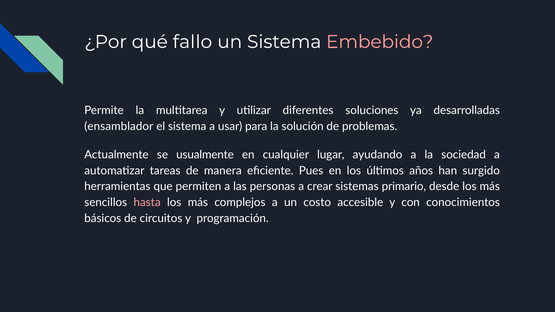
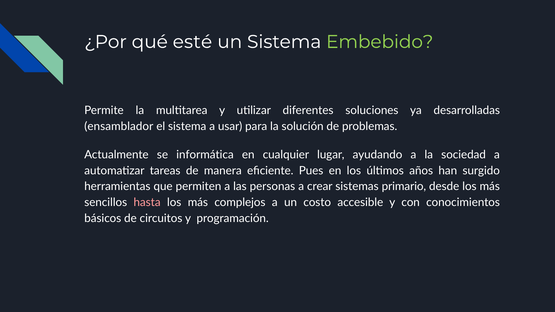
fallo: fallo -> esté
Embebido colour: pink -> light green
usualmente: usualmente -> informática
